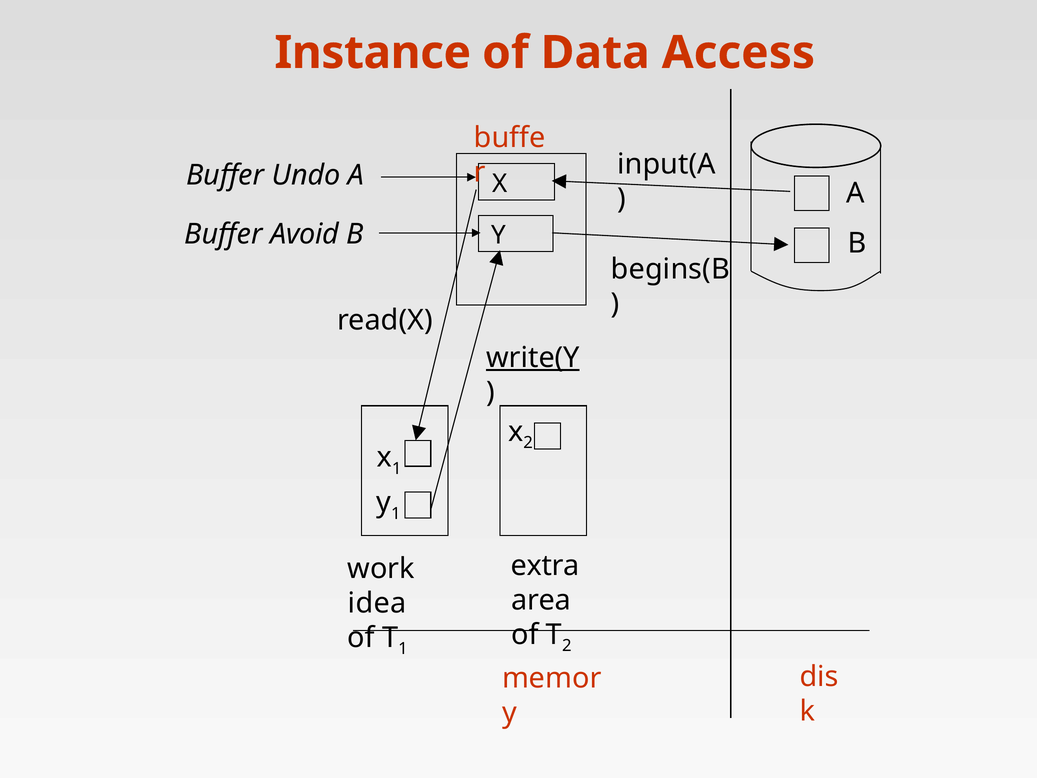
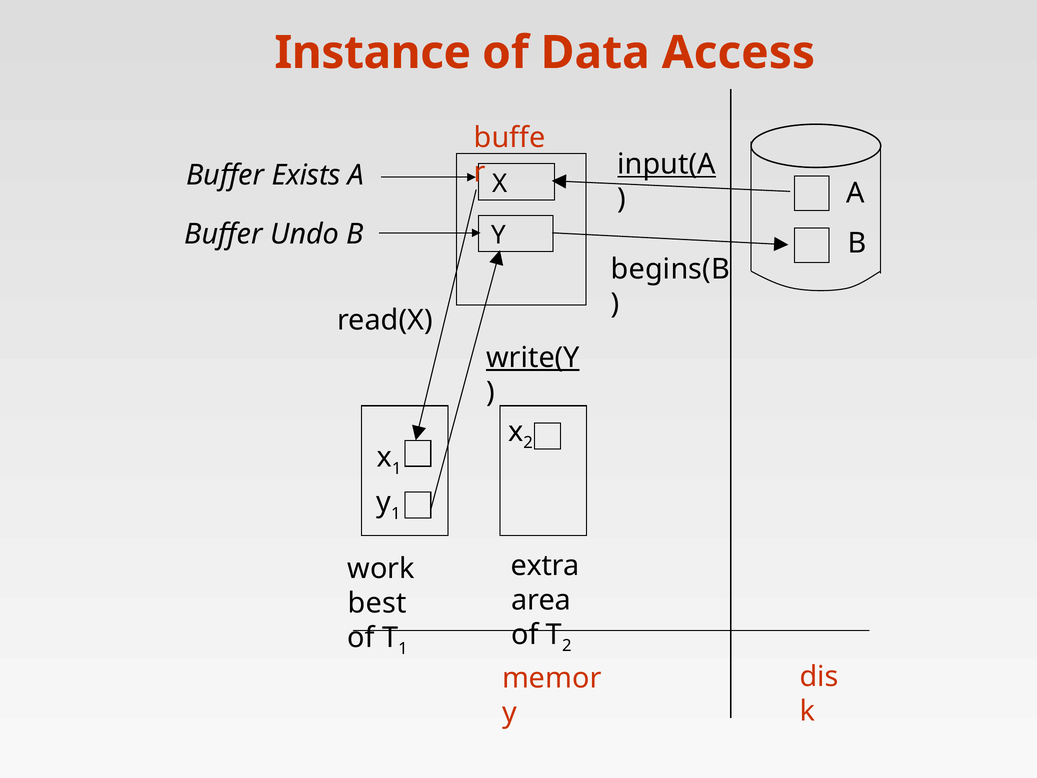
input(A underline: none -> present
Undo: Undo -> Exists
Avoid: Avoid -> Undo
idea: idea -> best
